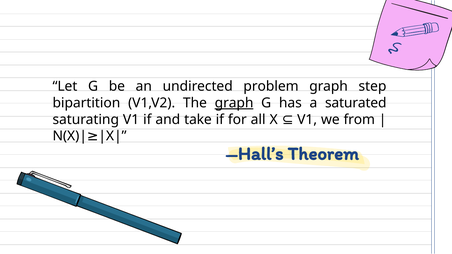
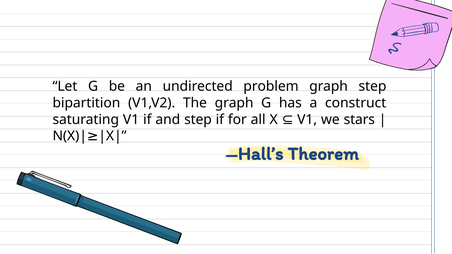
graph at (234, 103) underline: present -> none
saturated: saturated -> construct
and take: take -> step
from: from -> stars
